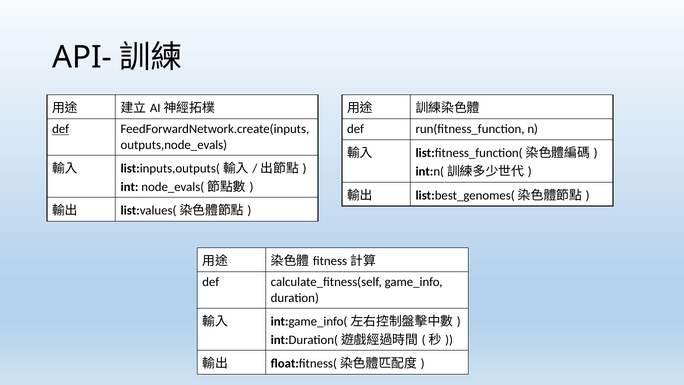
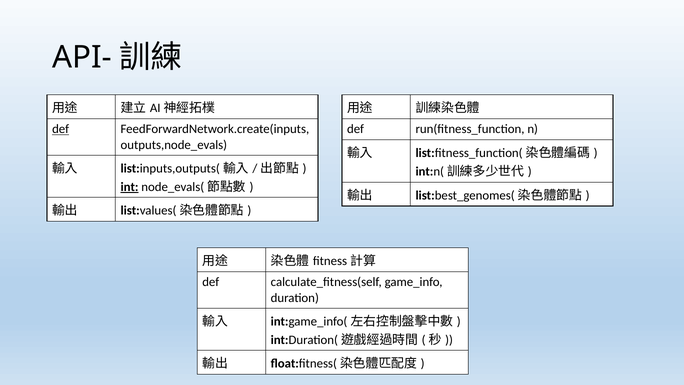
int underline: none -> present
